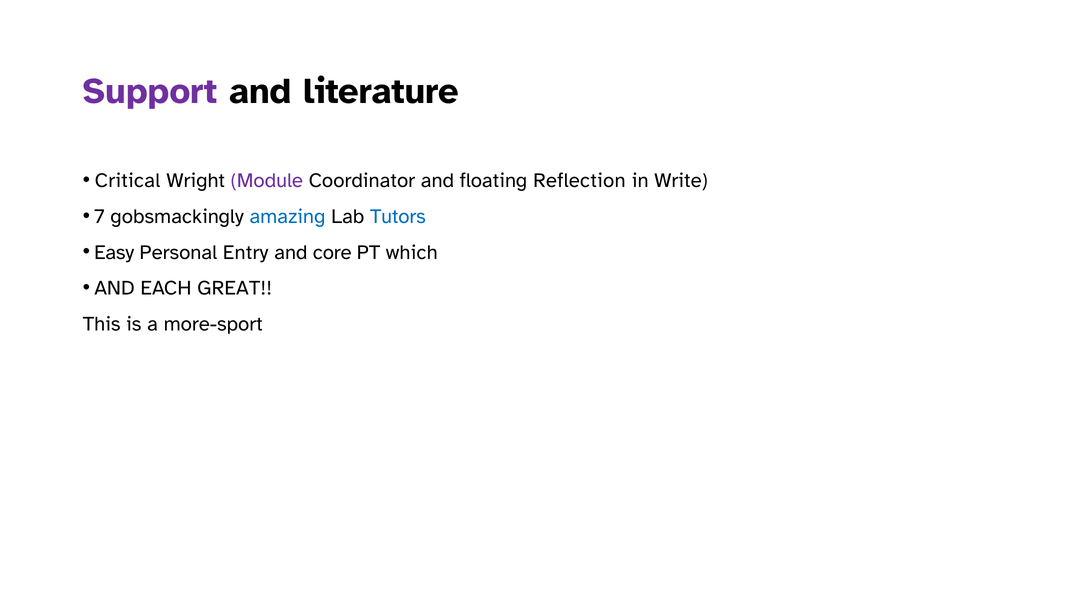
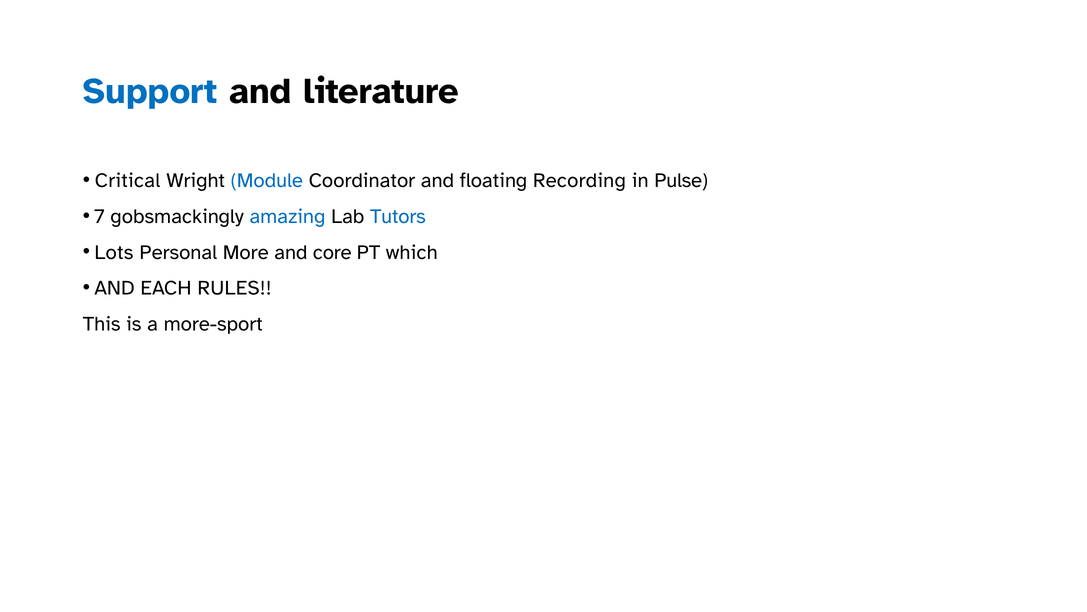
Support colour: purple -> blue
Module colour: purple -> blue
Reflection: Reflection -> Recording
Write: Write -> Pulse
Easy: Easy -> Lots
Entry: Entry -> More
GREAT: GREAT -> RULES
